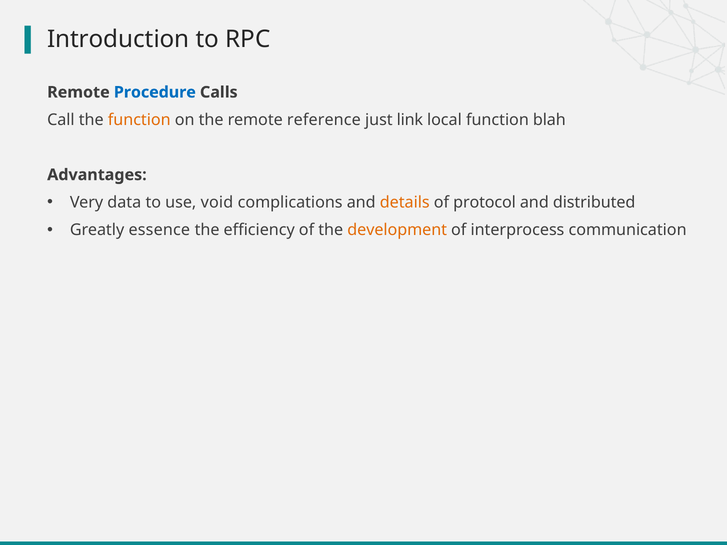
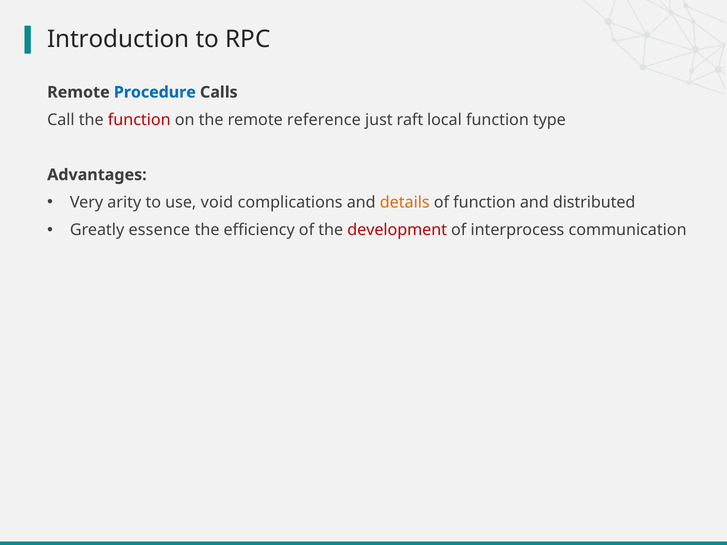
function at (139, 120) colour: orange -> red
link: link -> raft
blah: blah -> type
data: data -> arity
of protocol: protocol -> function
development colour: orange -> red
